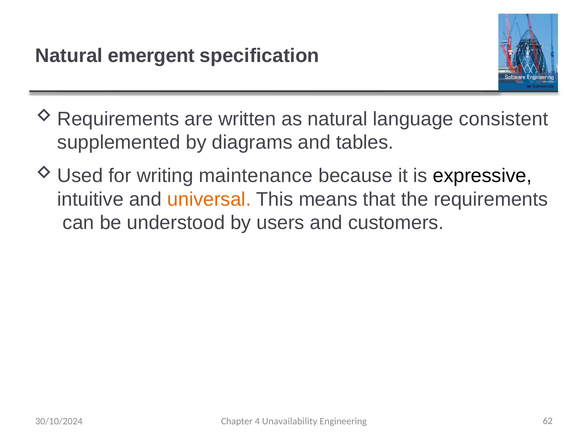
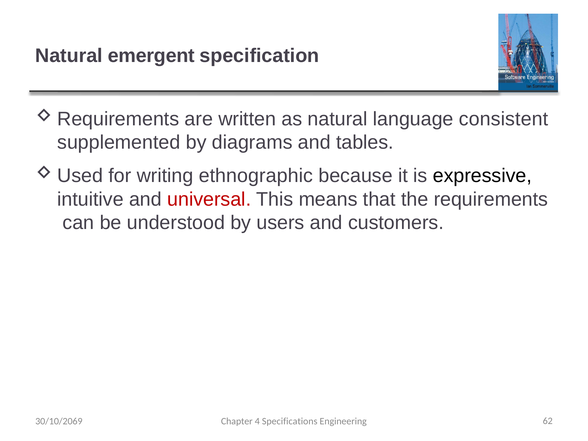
maintenance: maintenance -> ethnographic
universal colour: orange -> red
30/10/2024: 30/10/2024 -> 30/10/2069
Unavailability: Unavailability -> Specifications
